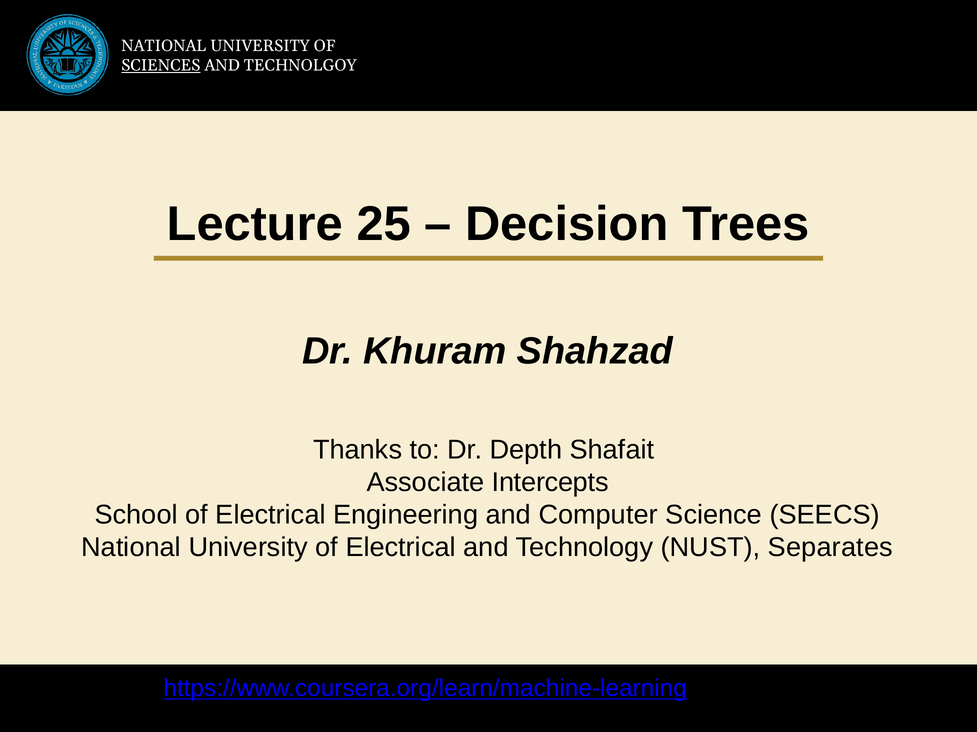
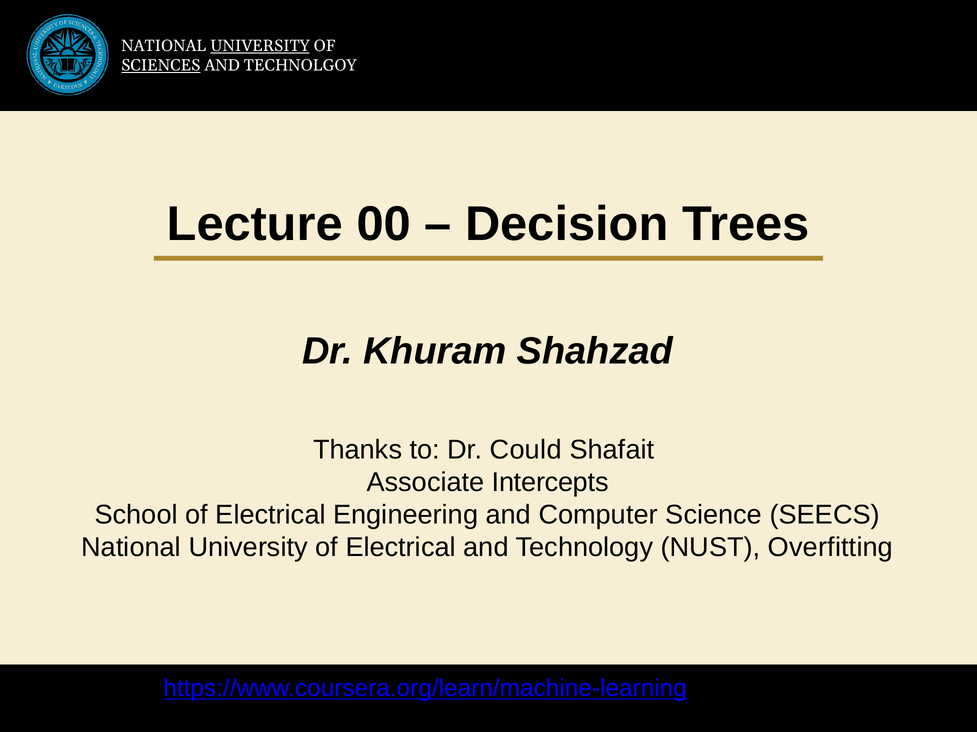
UNIVERSITY at (260, 46) underline: none -> present
25: 25 -> 00
Depth: Depth -> Could
Separates: Separates -> Overfitting
